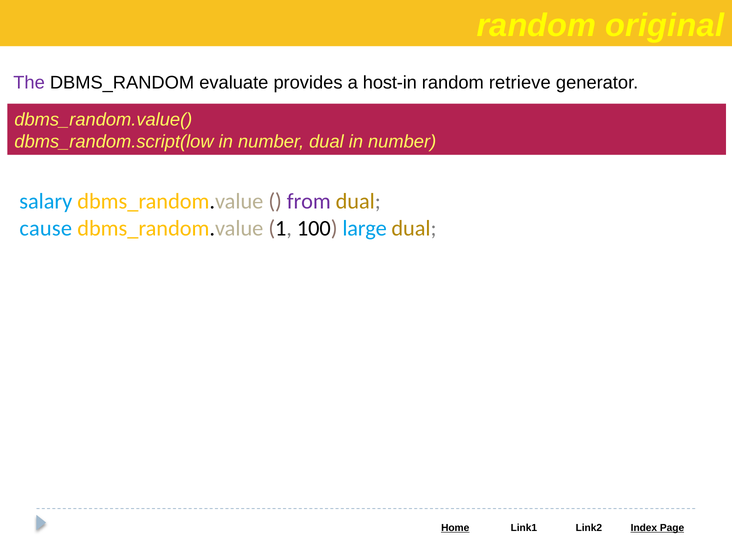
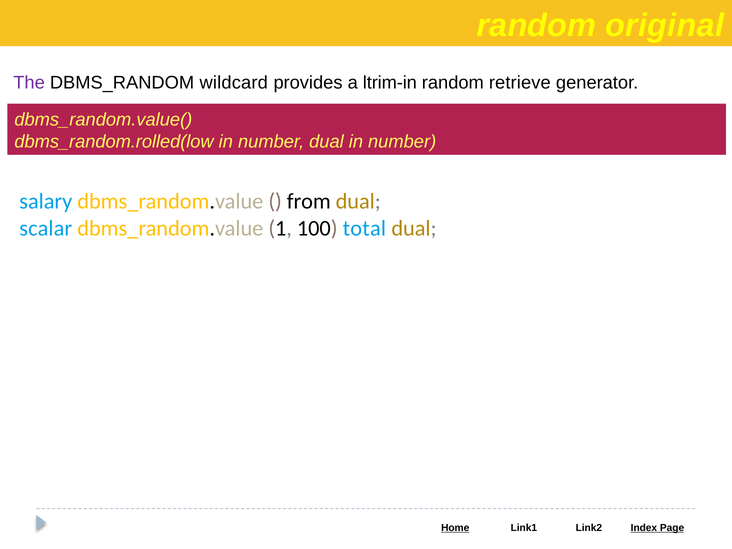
evaluate: evaluate -> wildcard
host-in: host-in -> ltrim-in
dbms_random.script(low: dbms_random.script(low -> dbms_random.rolled(low
from colour: purple -> black
cause: cause -> scalar
large: large -> total
